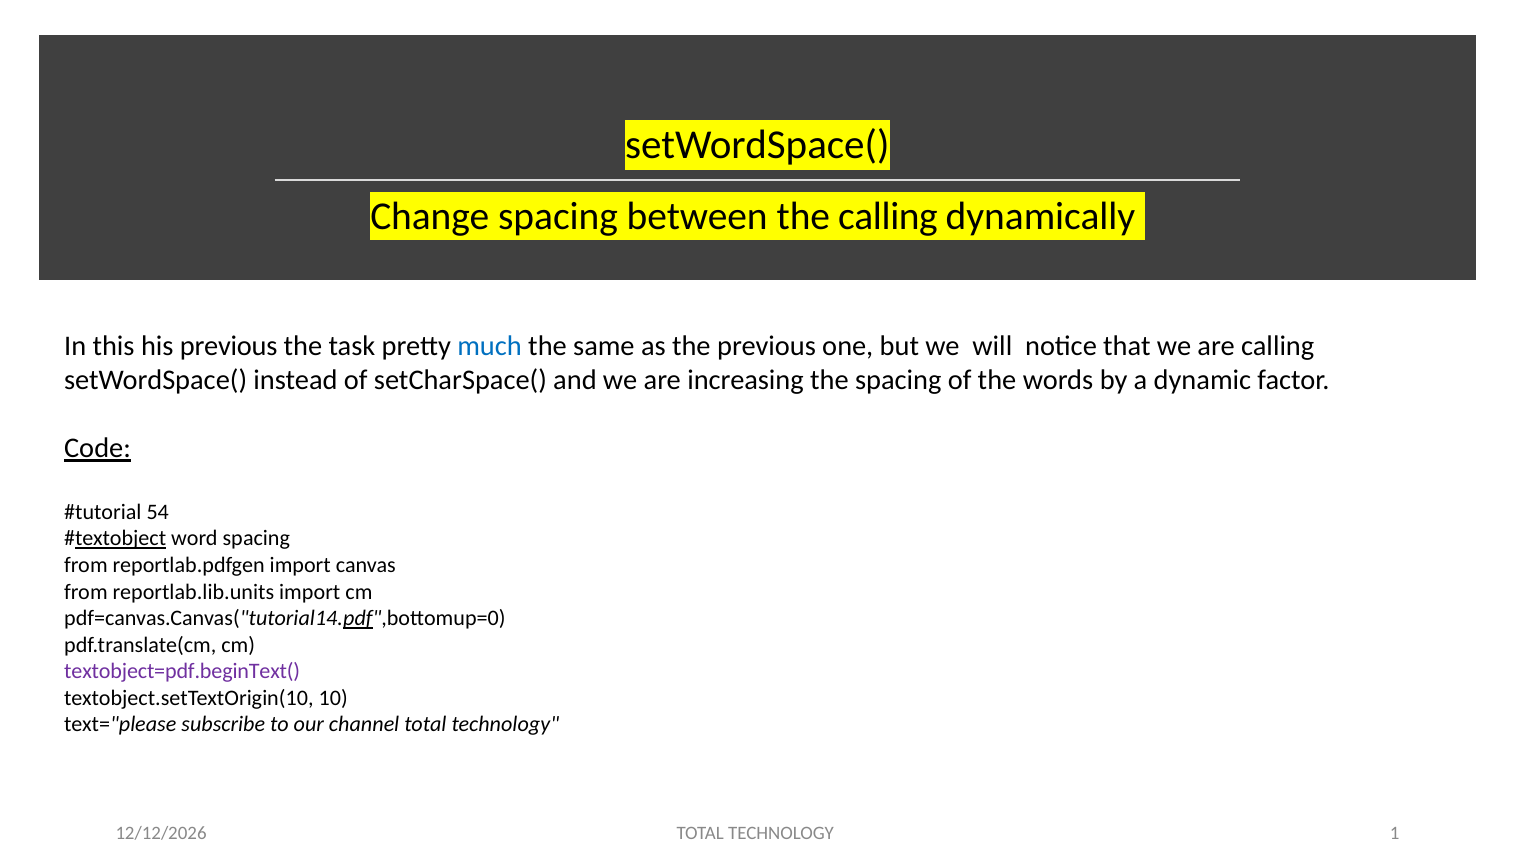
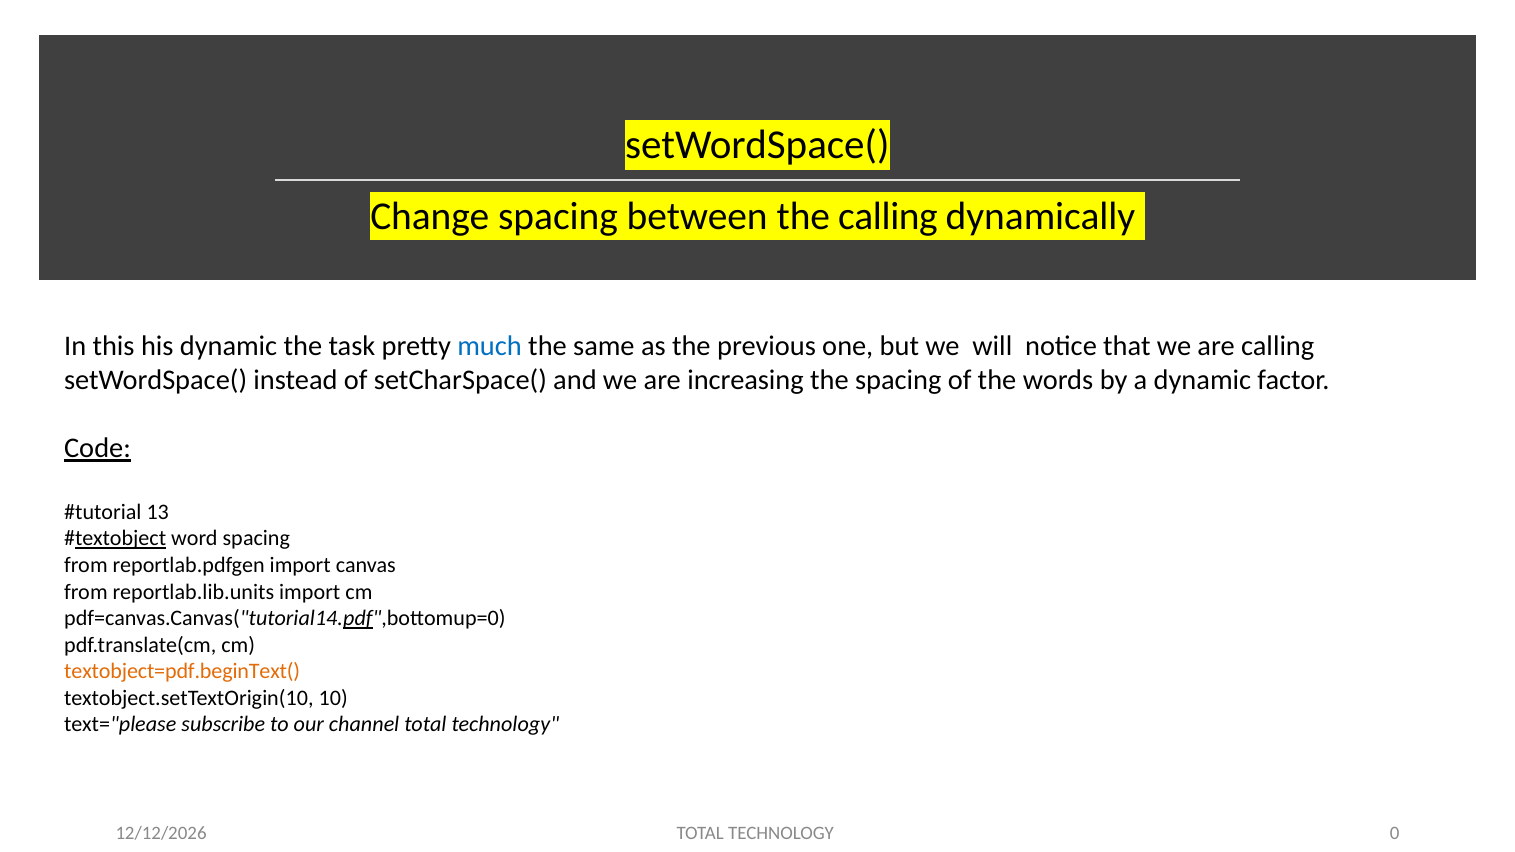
his previous: previous -> dynamic
54: 54 -> 13
textobject=pdf.beginText( colour: purple -> orange
1: 1 -> 0
